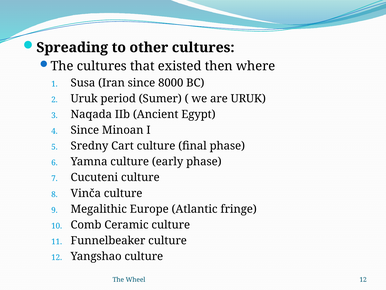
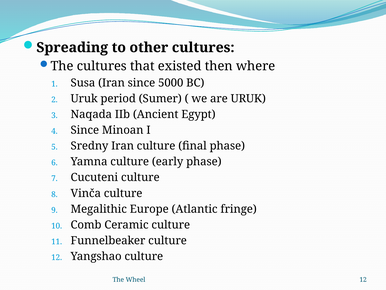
8000: 8000 -> 5000
Sredny Cart: Cart -> Iran
